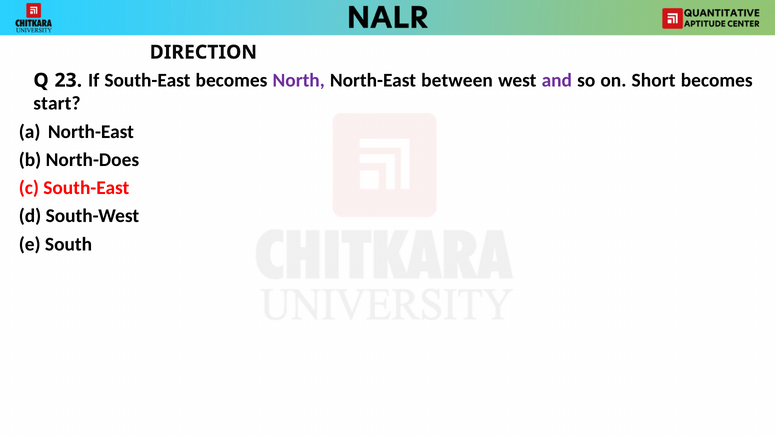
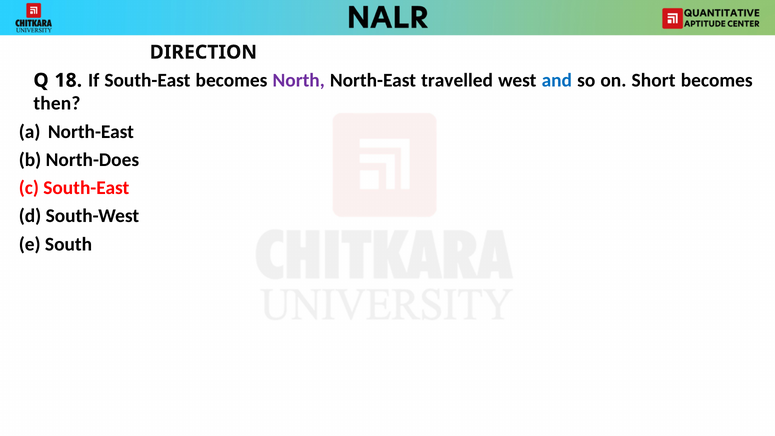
23: 23 -> 18
between: between -> travelled
and colour: purple -> blue
start: start -> then
